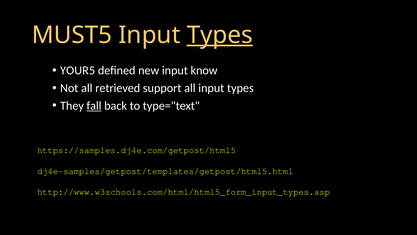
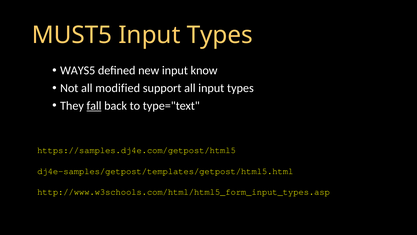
Types at (220, 35) underline: present -> none
YOUR5: YOUR5 -> WAYS5
retrieved: retrieved -> modified
